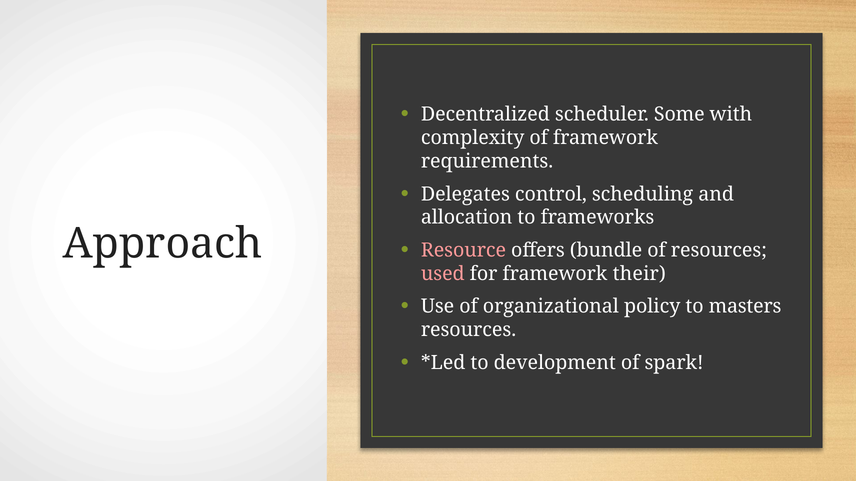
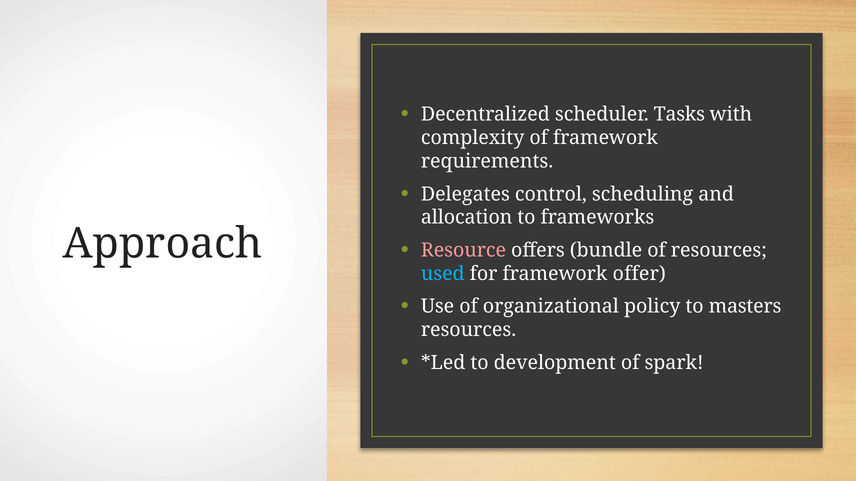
Some: Some -> Tasks
used colour: pink -> light blue
their: their -> offer
